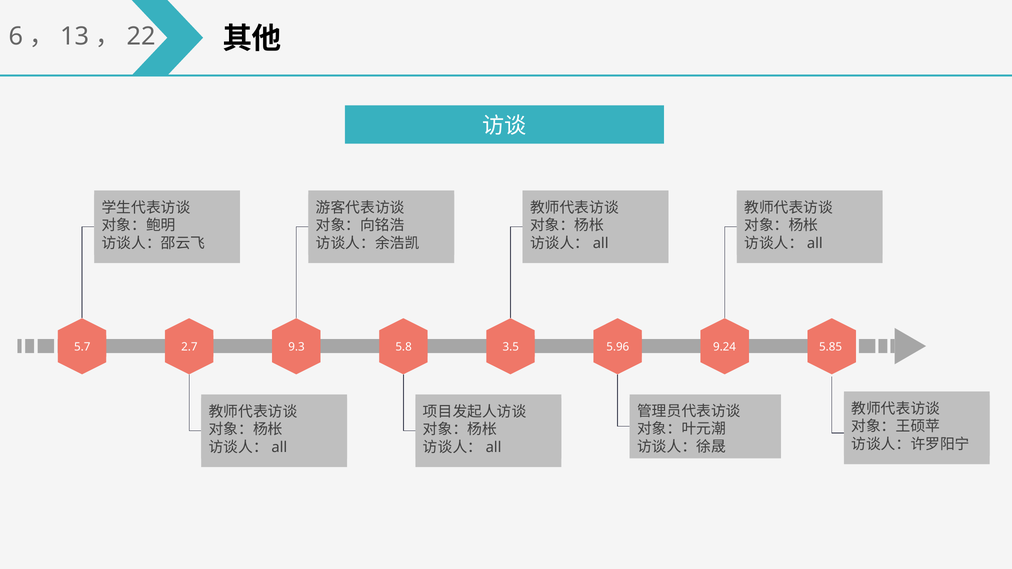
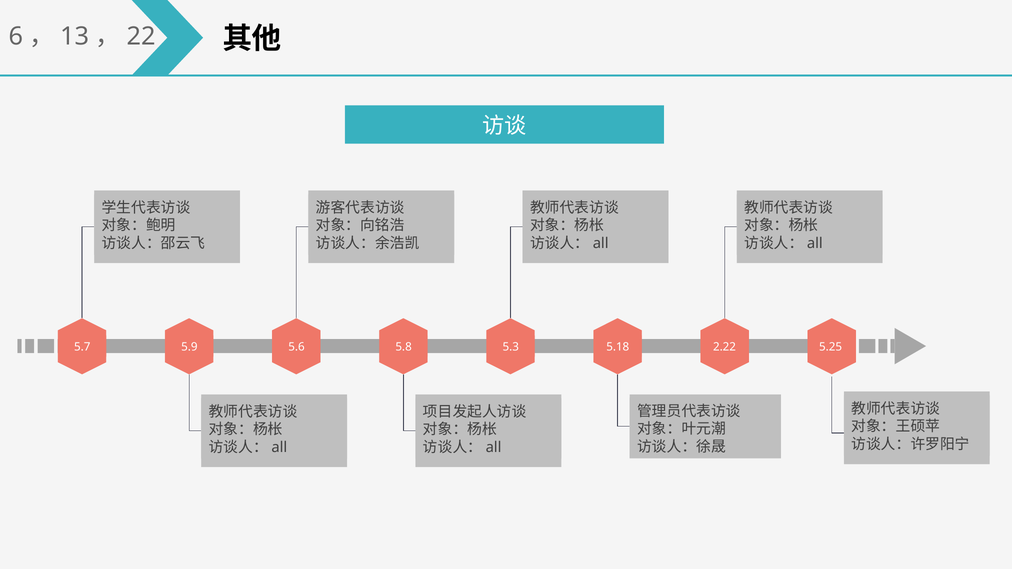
2.7: 2.7 -> 5.9
9.3: 9.3 -> 5.6
3.5: 3.5 -> 5.3
5.96: 5.96 -> 5.18
9.24: 9.24 -> 2.22
5.85: 5.85 -> 5.25
